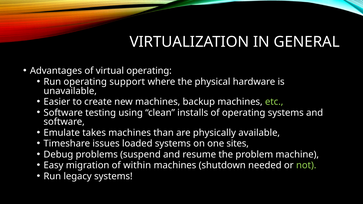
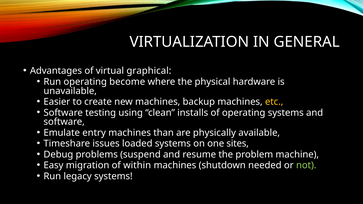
virtual operating: operating -> graphical
support: support -> become
etc colour: light green -> yellow
takes: takes -> entry
